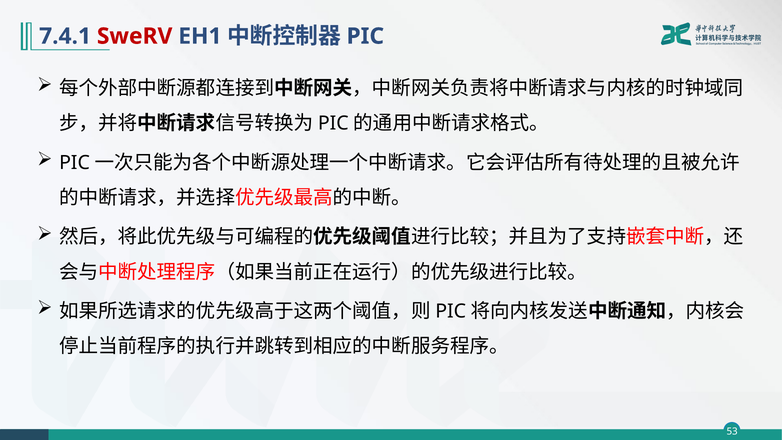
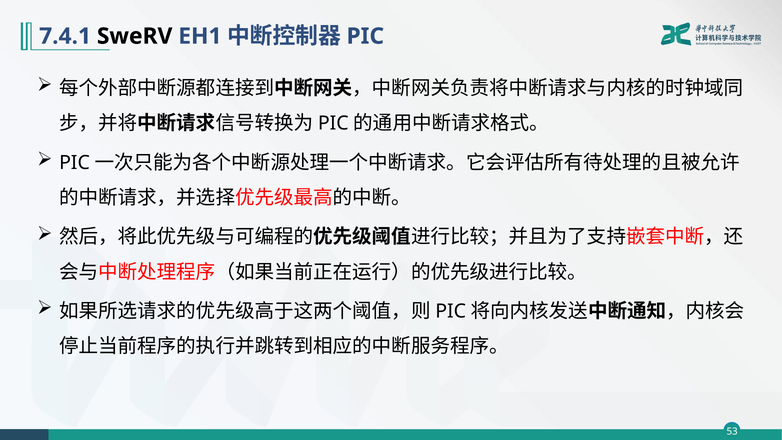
SweRV colour: red -> black
